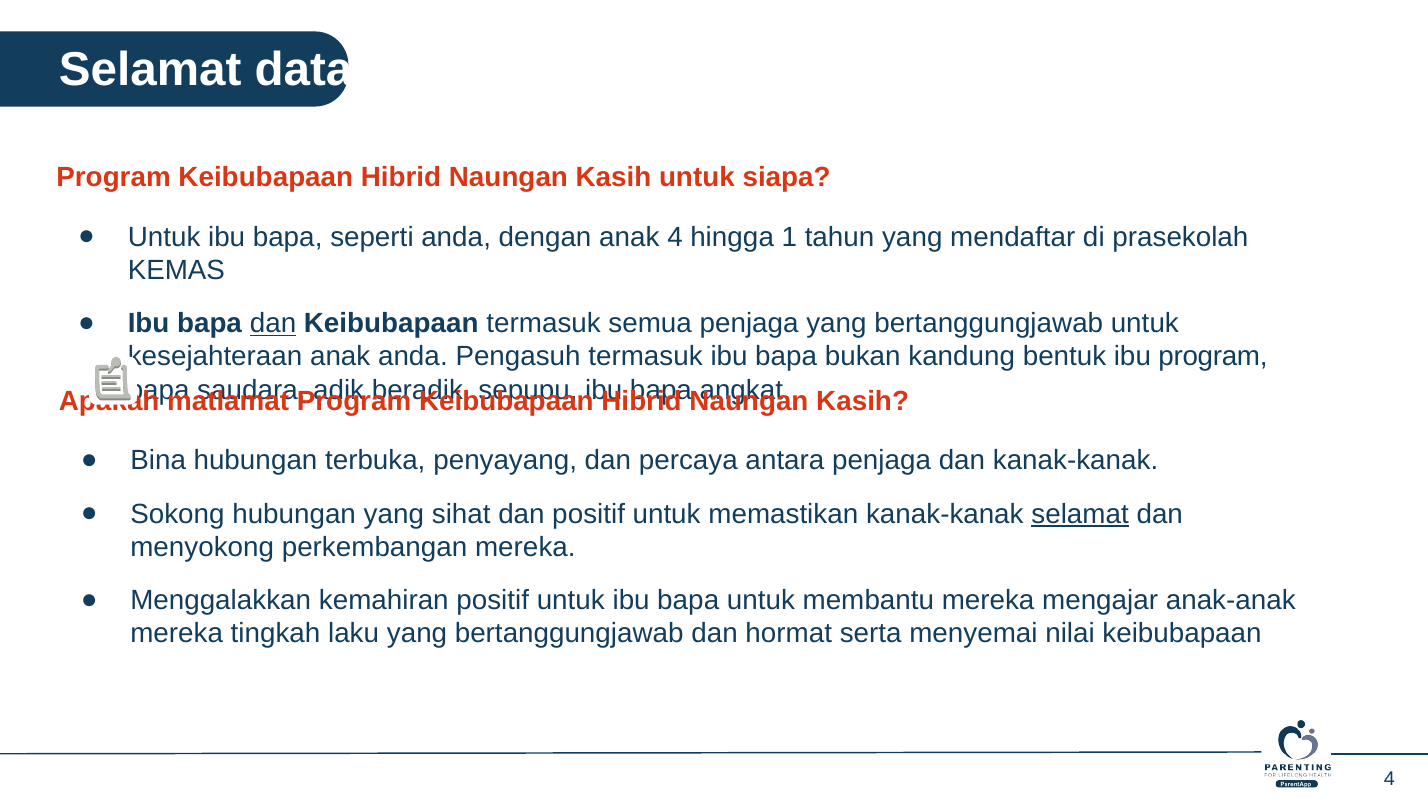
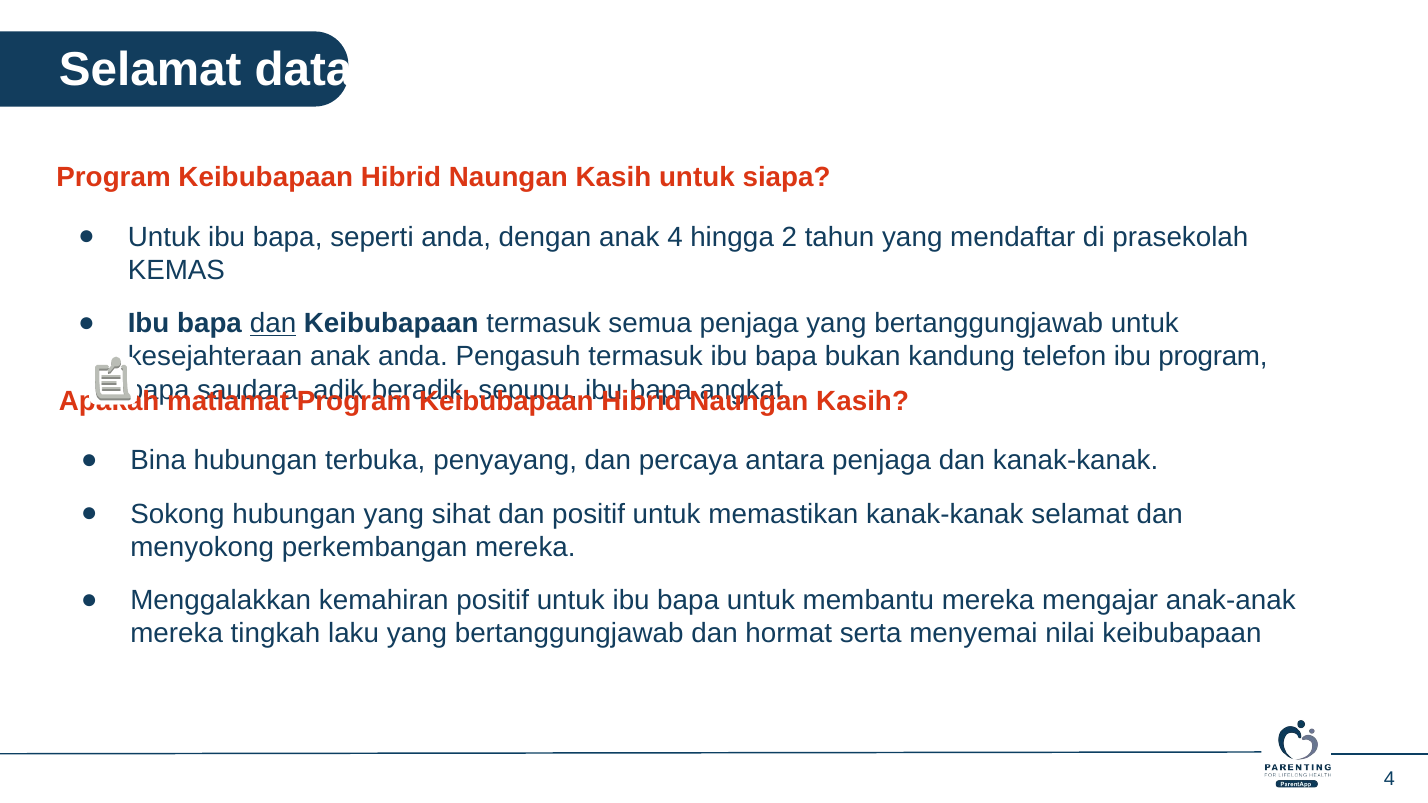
1: 1 -> 2
bentuk: bentuk -> telefon
selamat at (1080, 514) underline: present -> none
